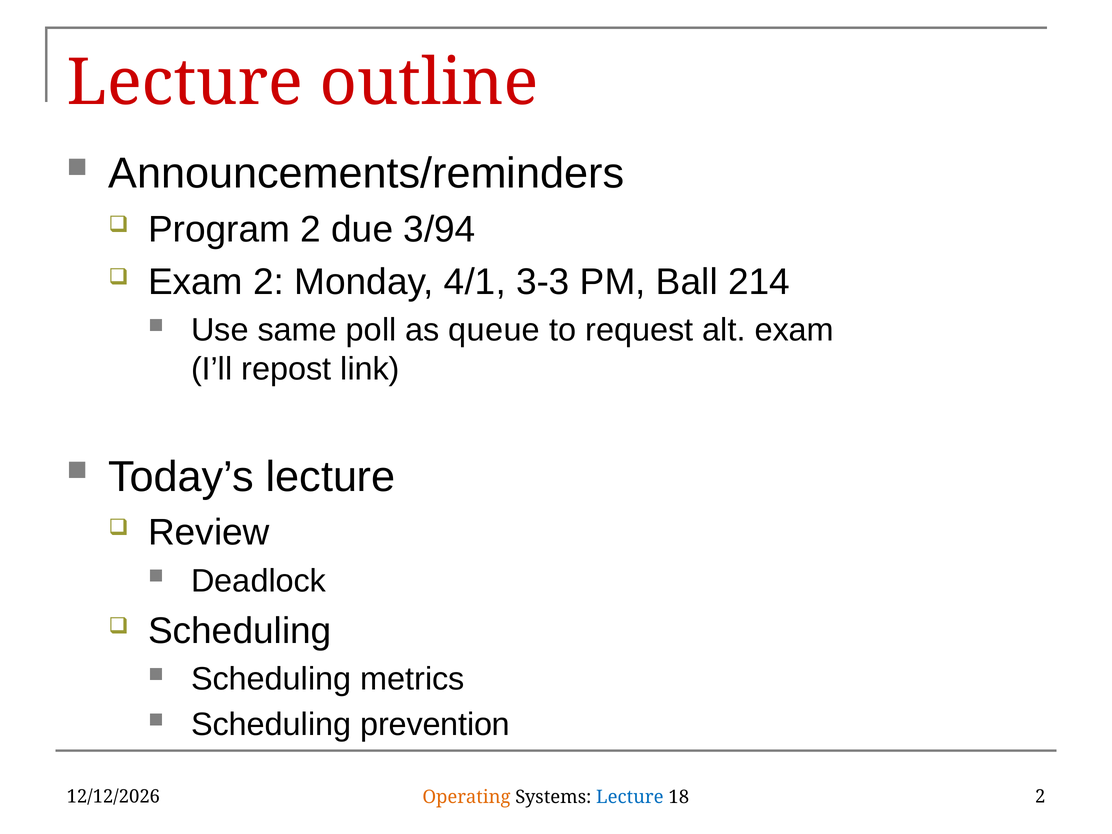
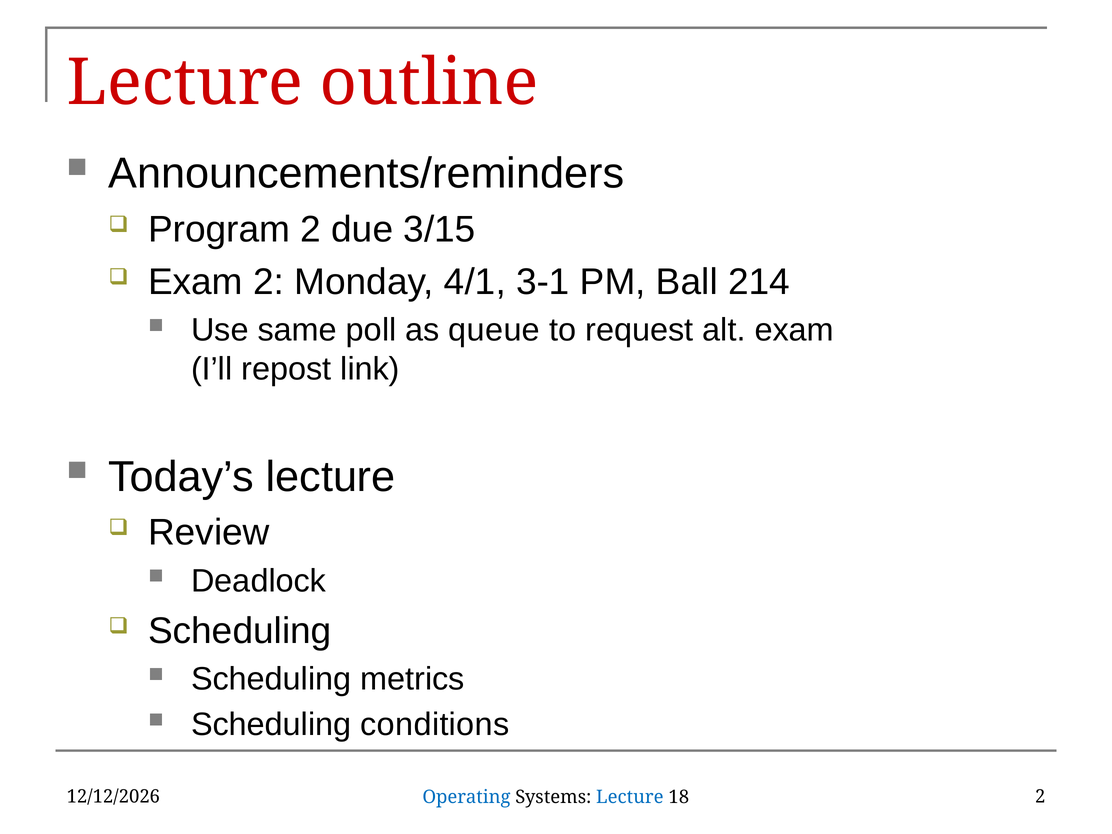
3/94: 3/94 -> 3/15
3-3: 3-3 -> 3-1
prevention: prevention -> conditions
Operating colour: orange -> blue
